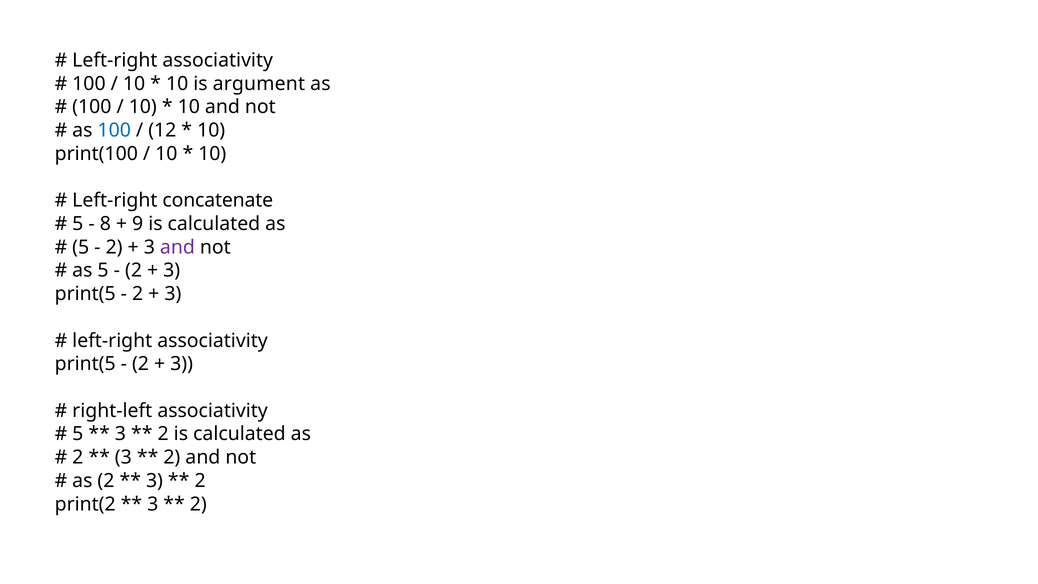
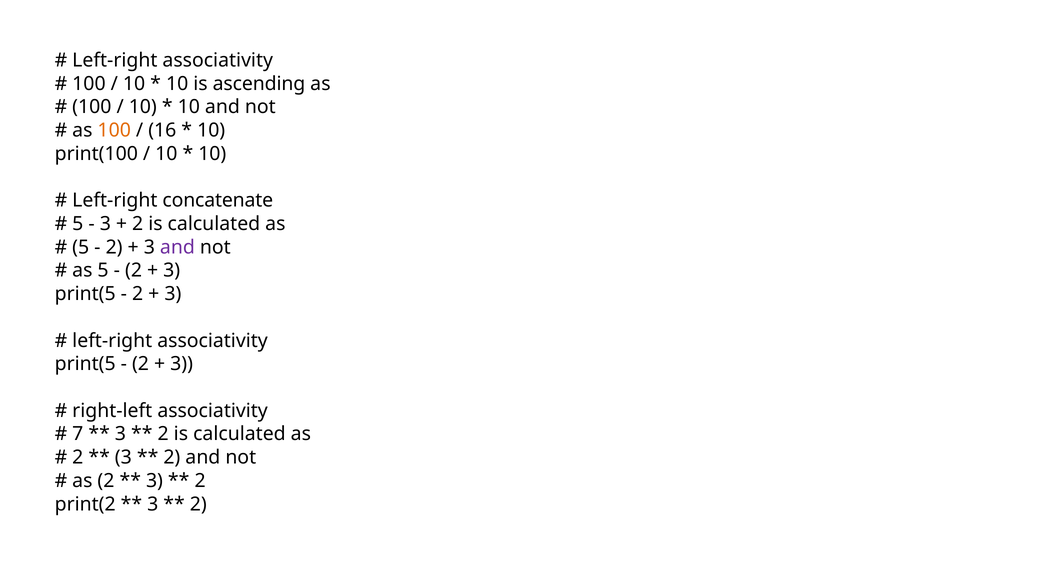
argument: argument -> ascending
100 at (114, 130) colour: blue -> orange
12: 12 -> 16
8 at (105, 224): 8 -> 3
9 at (138, 224): 9 -> 2
5 at (78, 434): 5 -> 7
